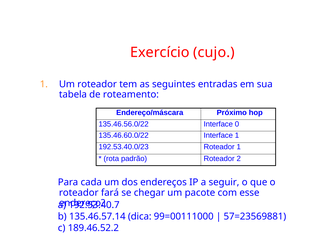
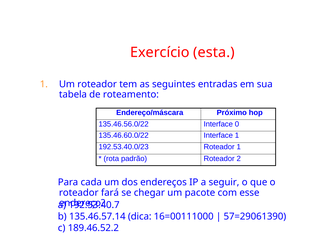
cujo: cujo -> esta
99=00111000: 99=00111000 -> 16=00111000
57=23569881: 57=23569881 -> 57=29061390
